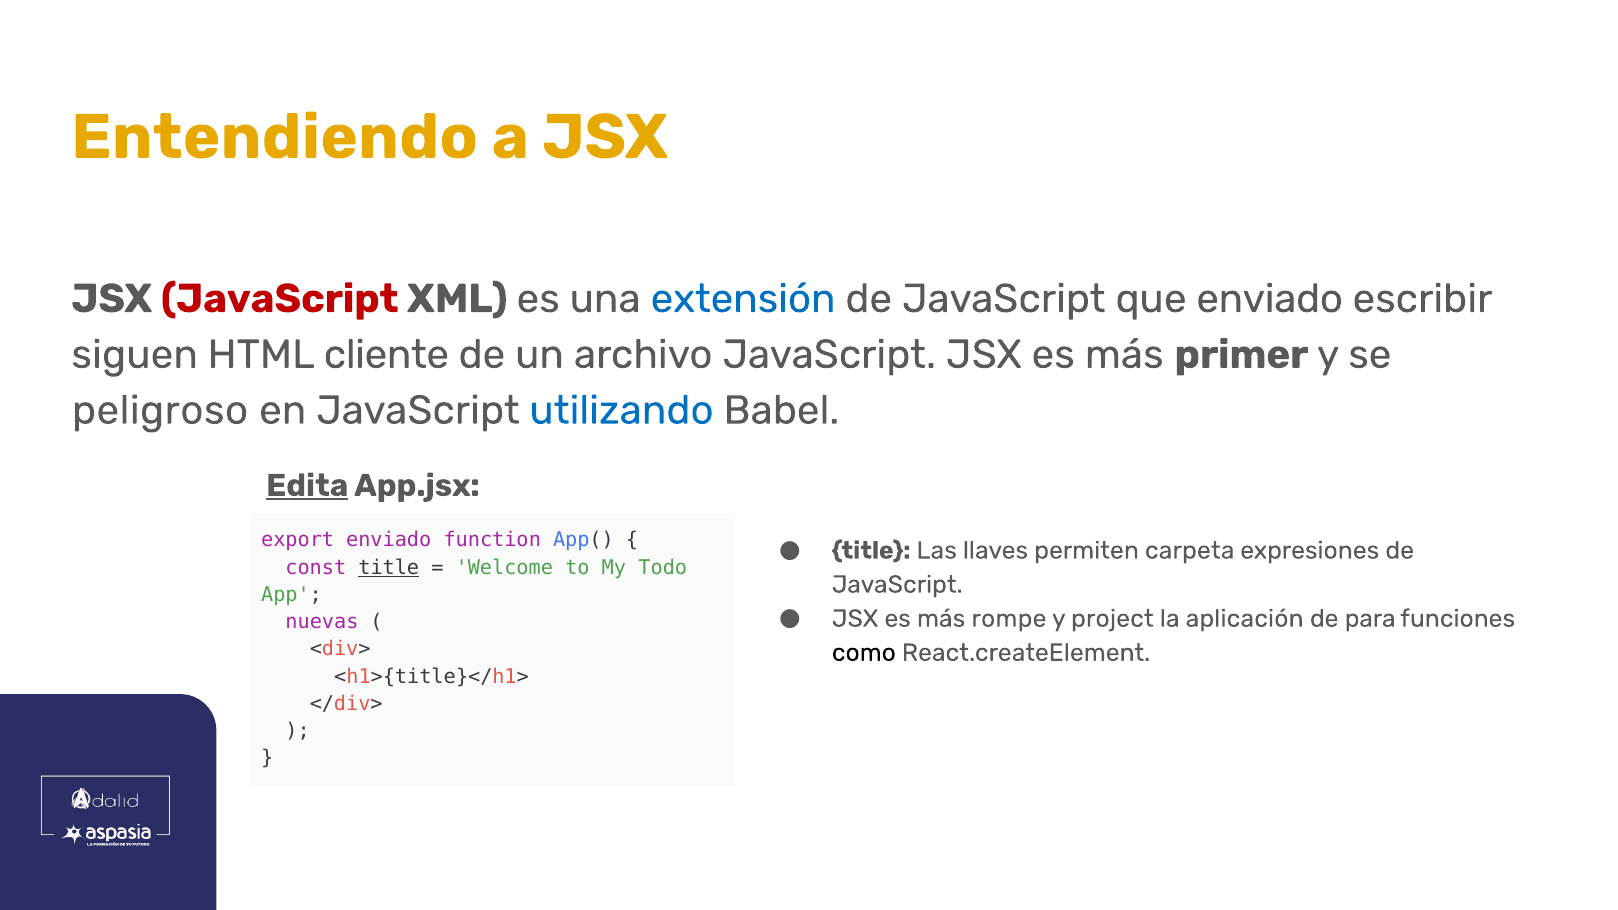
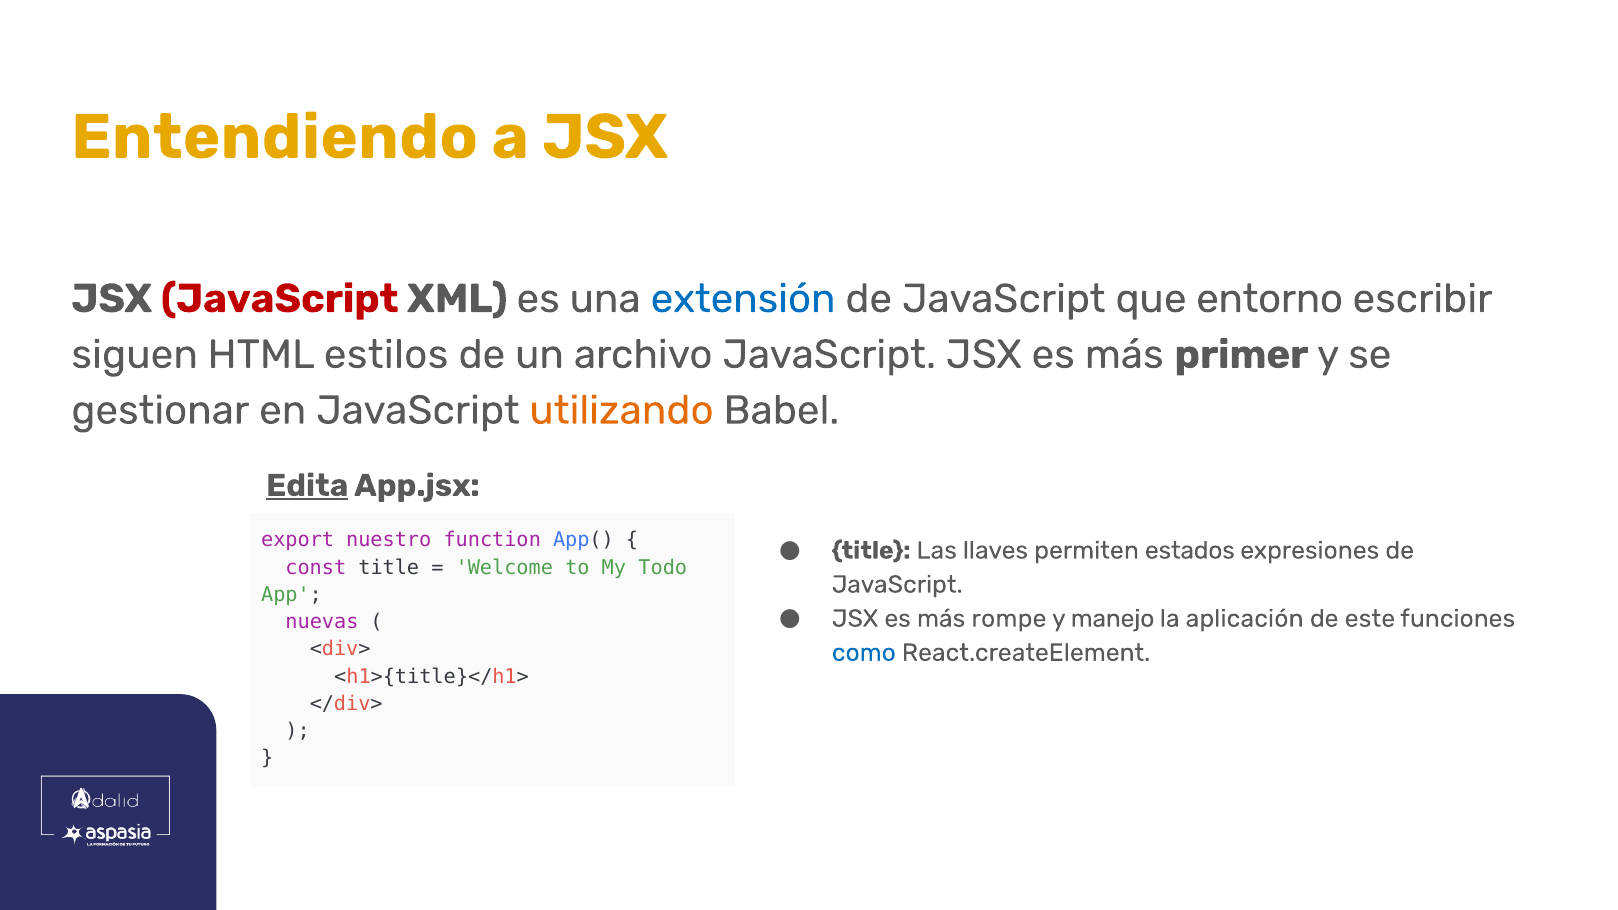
que enviado: enviado -> entorno
cliente: cliente -> estilos
peligroso: peligroso -> gestionar
utilizando colour: blue -> orange
export enviado: enviado -> nuestro
carpeta: carpeta -> estados
title at (389, 568) underline: present -> none
project: project -> manejo
para: para -> este
como colour: black -> blue
